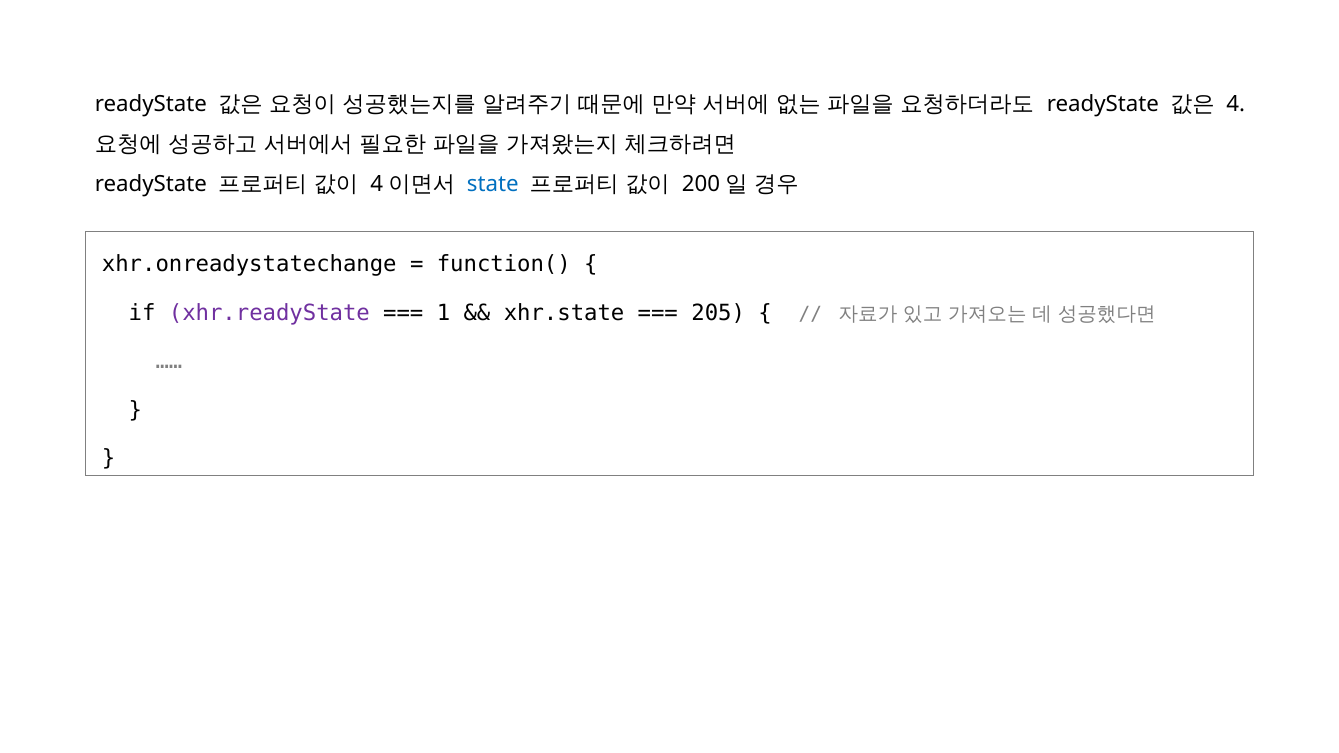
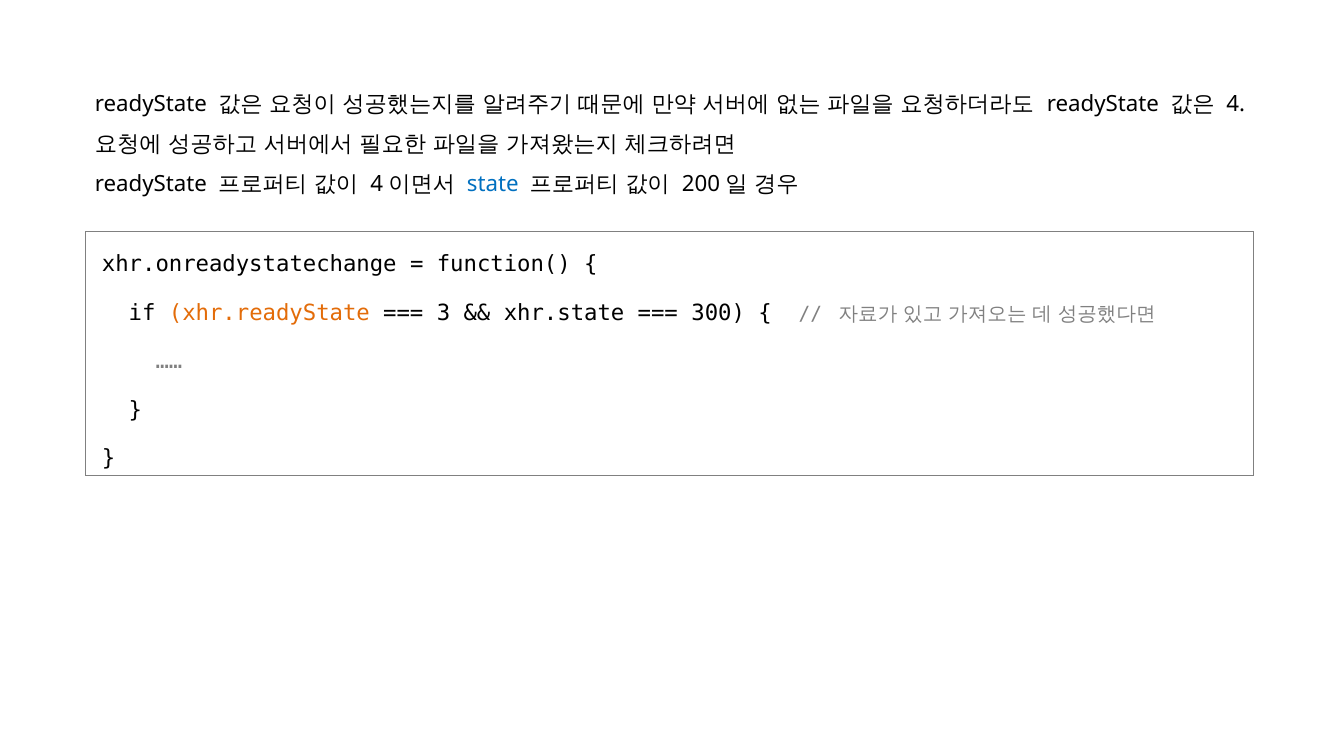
xhr.readyState colour: purple -> orange
1: 1 -> 3
205: 205 -> 300
